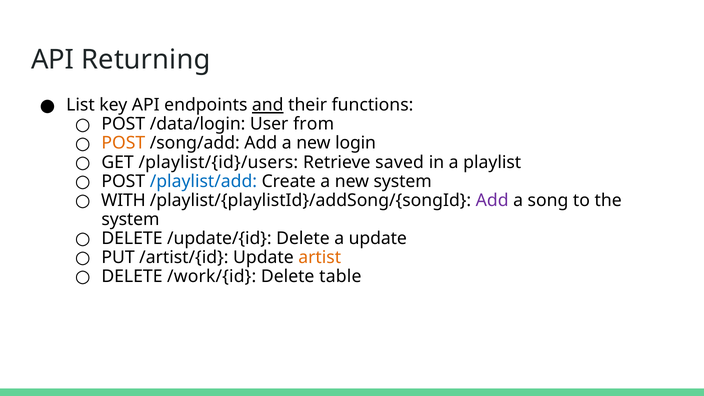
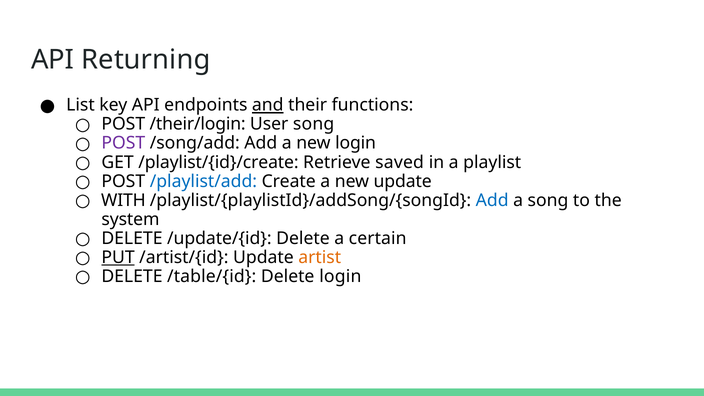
/data/login: /data/login -> /their/login
User from: from -> song
POST at (123, 143) colour: orange -> purple
/playlist/{id}/users: /playlist/{id}/users -> /playlist/{id}/create
new system: system -> update
Add at (492, 200) colour: purple -> blue
a update: update -> certain
PUT underline: none -> present
/work/{id: /work/{id -> /table/{id
Delete table: table -> login
